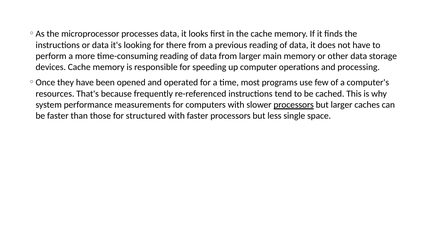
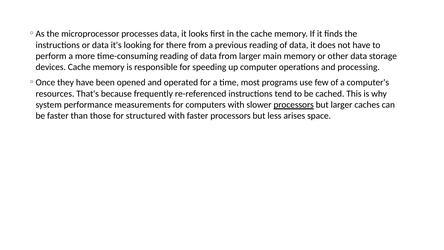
single: single -> arises
